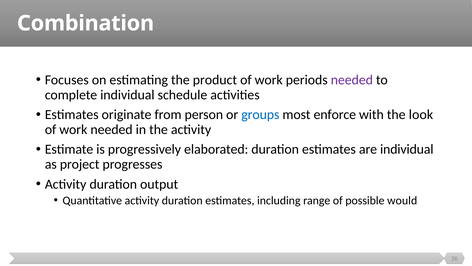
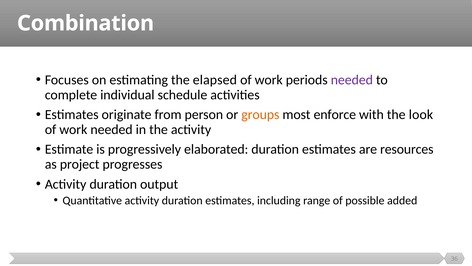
product: product -> elapsed
groups colour: blue -> orange
are individual: individual -> resources
would: would -> added
